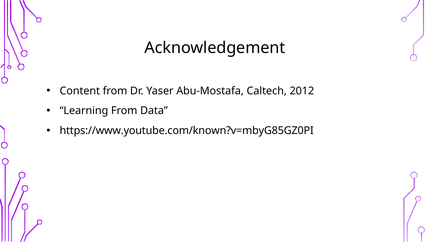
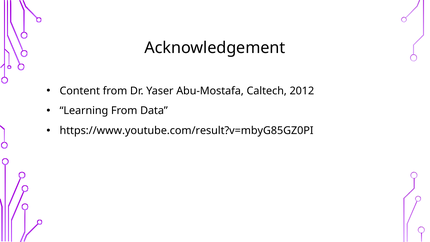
https://www.youtube.com/known?v=mbyG85GZ0PI: https://www.youtube.com/known?v=mbyG85GZ0PI -> https://www.youtube.com/result?v=mbyG85GZ0PI
